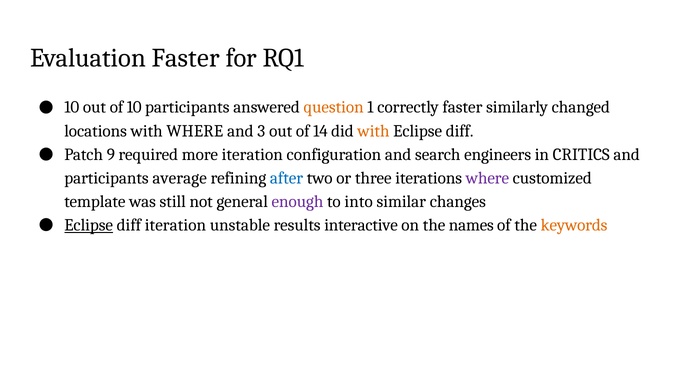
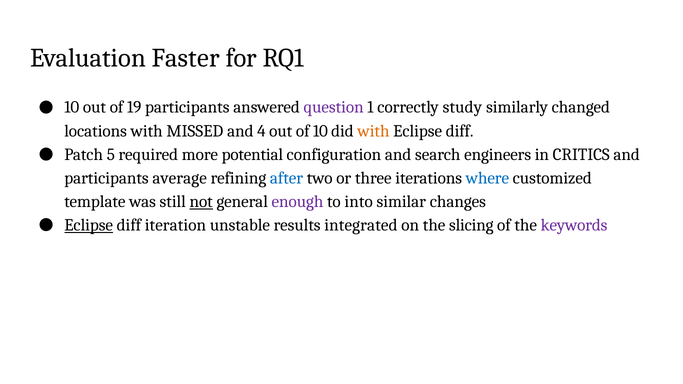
of 10: 10 -> 19
question colour: orange -> purple
correctly faster: faster -> study
with WHERE: WHERE -> MISSED
3: 3 -> 4
of 14: 14 -> 10
9: 9 -> 5
more iteration: iteration -> potential
where at (487, 178) colour: purple -> blue
not underline: none -> present
interactive: interactive -> integrated
names: names -> slicing
keywords colour: orange -> purple
